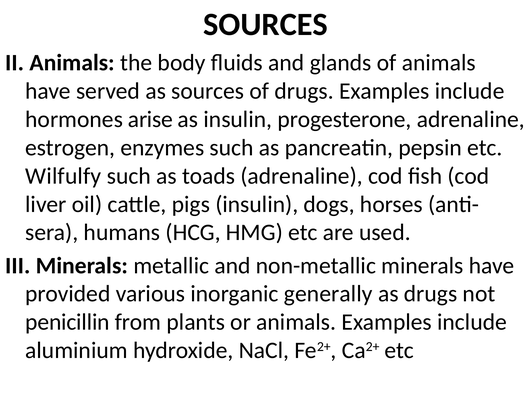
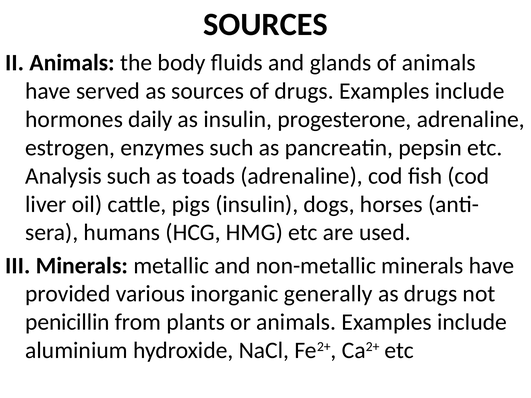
arise: arise -> daily
Wilfulfy: Wilfulfy -> Analysis
